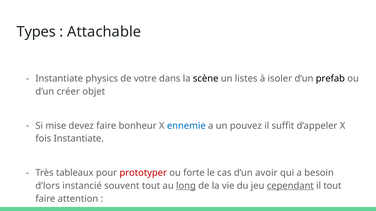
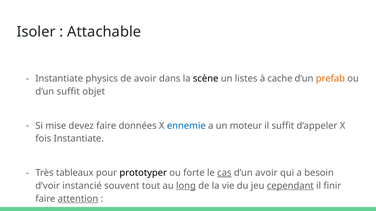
Types: Types -> Isoler
de votre: votre -> avoir
isoler: isoler -> cache
prefab colour: black -> orange
d’un créer: créer -> suffit
bonheur: bonheur -> données
pouvez: pouvez -> moteur
prototyper colour: red -> black
cas underline: none -> present
d’lors: d’lors -> d’voir
il tout: tout -> finir
attention underline: none -> present
